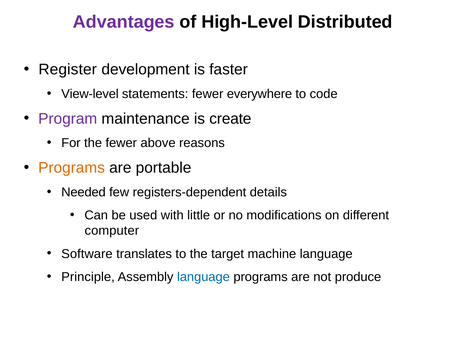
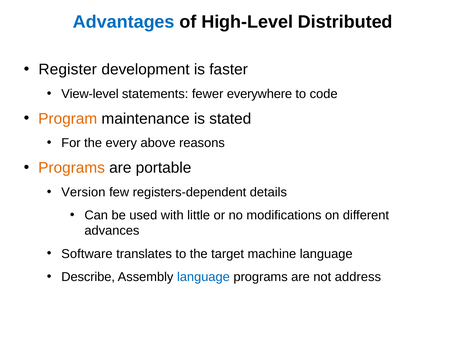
Advantages colour: purple -> blue
Program colour: purple -> orange
create: create -> stated
the fewer: fewer -> every
Needed: Needed -> Version
computer: computer -> advances
Principle: Principle -> Describe
produce: produce -> address
